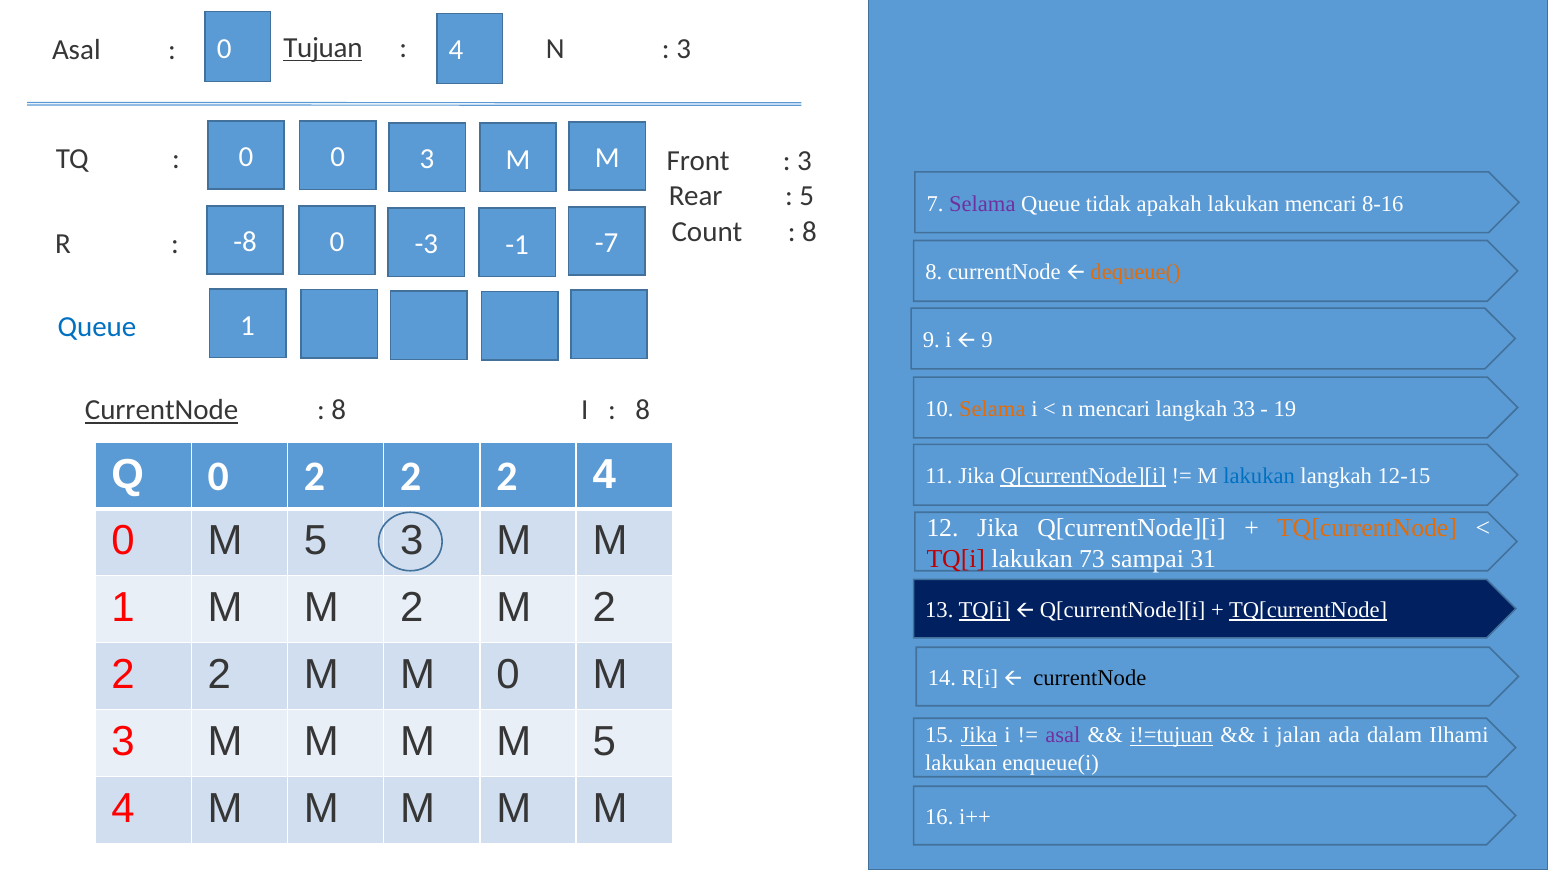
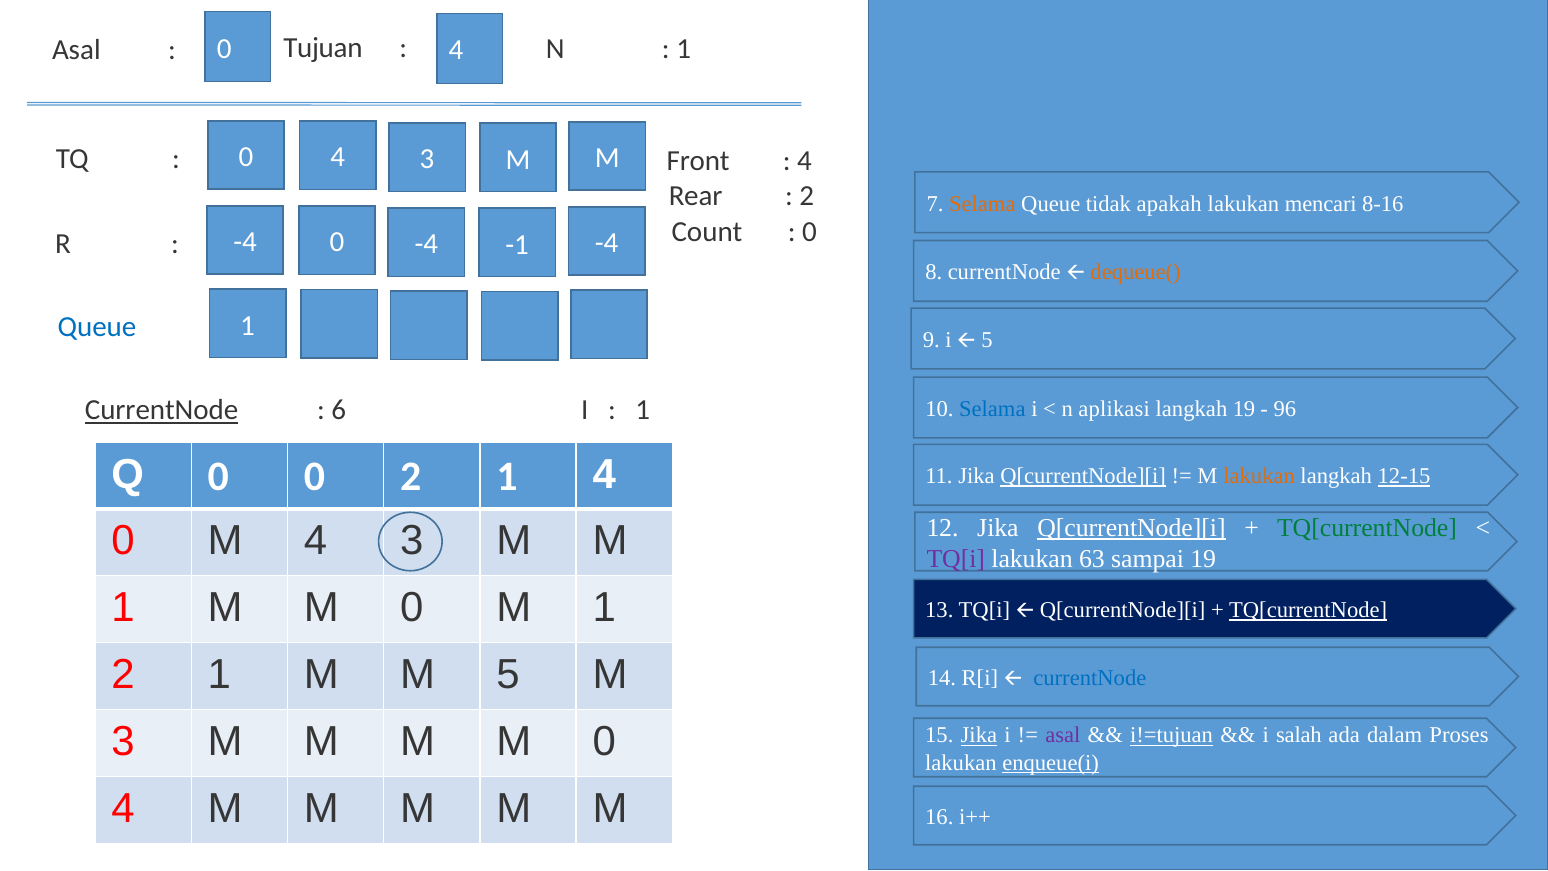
Tujuan underline: present -> none
3 at (684, 49): 3 -> 1
0 at (338, 157): 0 -> 4
3 at (804, 161): 3 -> 4
5 at (807, 195): 5 -> 2
Selama at (982, 204) colour: purple -> orange
8 at (809, 232): 8 -> 0
-8 at (245, 242): -8 -> -4
0 -3: -3 -> -4
-1 -7: -7 -> -4
i 9: 9 -> 5
8 at (643, 409): 8 -> 1
8 at (339, 410): 8 -> 6
Selama at (992, 409) colour: orange -> blue
n mencari: mencari -> aplikasi
langkah 33: 33 -> 19
19: 19 -> 96
0 2: 2 -> 0
2 at (507, 476): 2 -> 1
lakukan at (1259, 476) colour: blue -> orange
12-15 underline: none -> present
Q[currentNode][i at (1131, 528) underline: none -> present
TQ[currentNode at (1367, 528) colour: orange -> green
0 M 5: 5 -> 4
TQ[i at (956, 559) colour: red -> purple
73: 73 -> 63
sampai 31: 31 -> 19
1 M M 2: 2 -> 0
2 at (604, 608): 2 -> 1
TQ[i at (984, 610) underline: present -> none
2 at (219, 675): 2 -> 1
M 0: 0 -> 5
currentNode at (1090, 678) colour: black -> blue
M M M 5: 5 -> 0
jalan: jalan -> salah
Ilhami: Ilhami -> Proses
enqueue(i underline: none -> present
